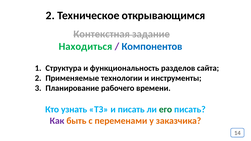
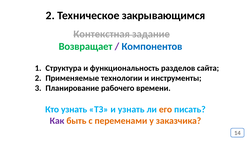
открывающимся: открывающимся -> закрывающимся
Находиться: Находиться -> Возвращает
и писать: писать -> узнать
его colour: green -> orange
